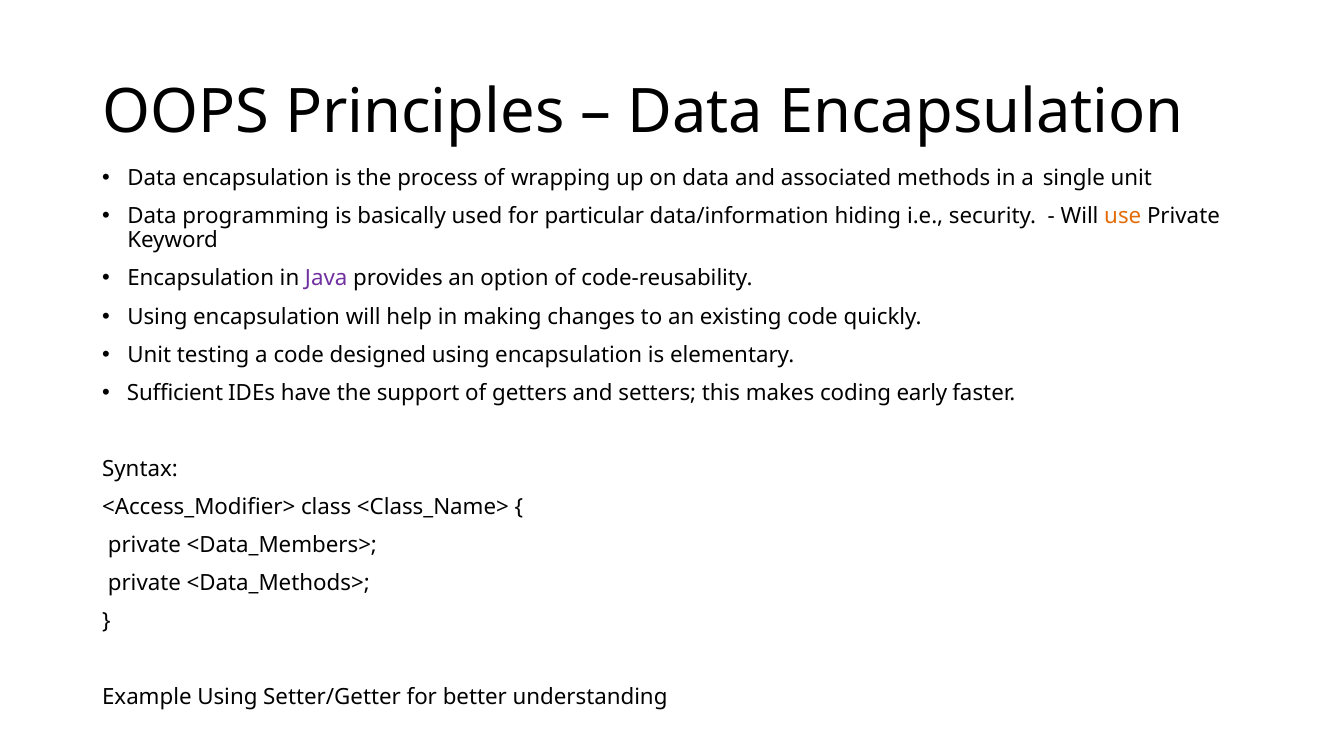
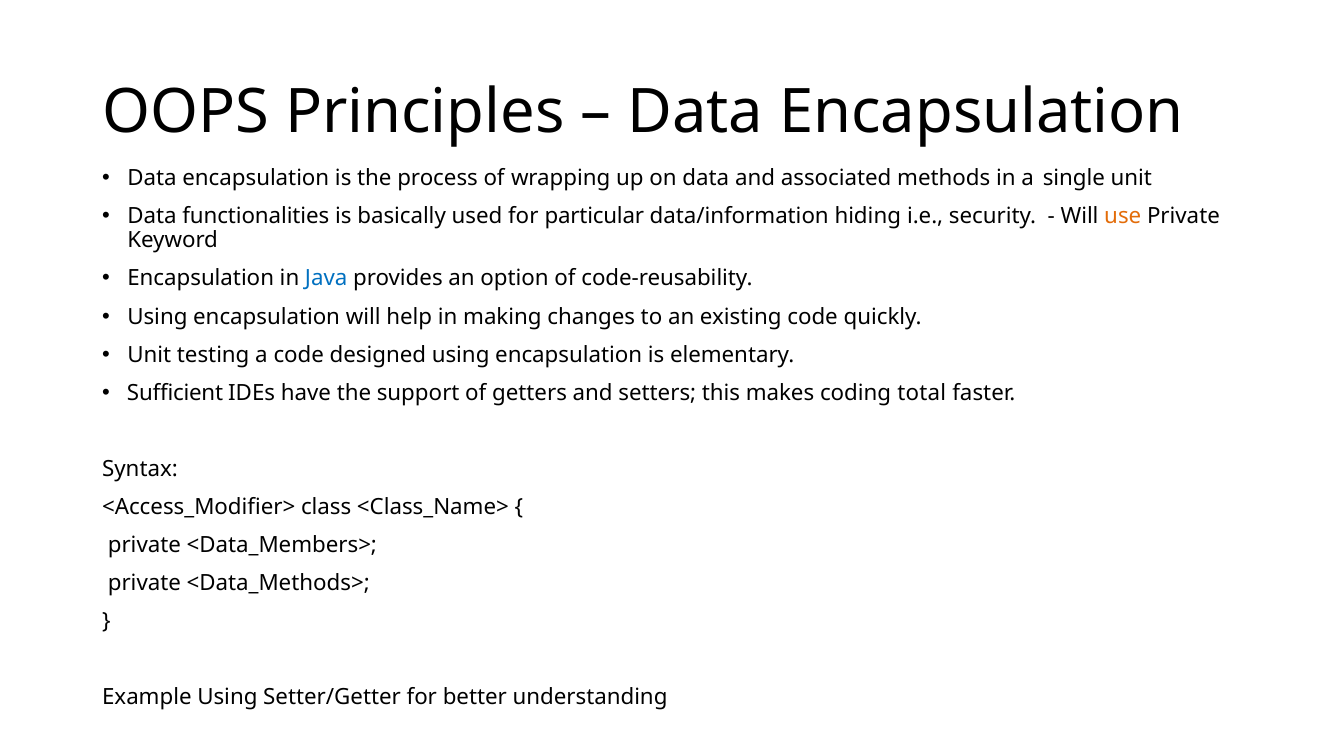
programming: programming -> functionalities
Java colour: purple -> blue
early: early -> total
